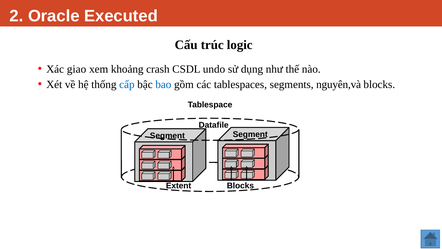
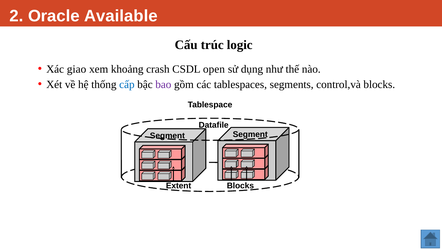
Executed: Executed -> Available
undo: undo -> open
bao colour: blue -> purple
nguyên,và: nguyên,và -> control,và
